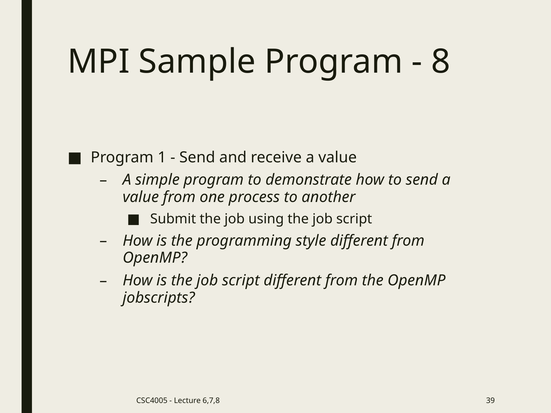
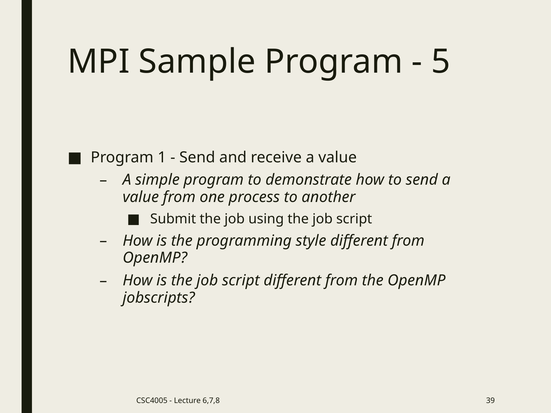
8: 8 -> 5
